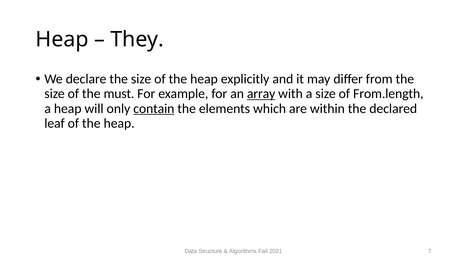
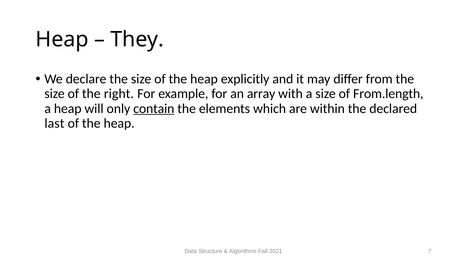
must: must -> right
array underline: present -> none
leaf: leaf -> last
